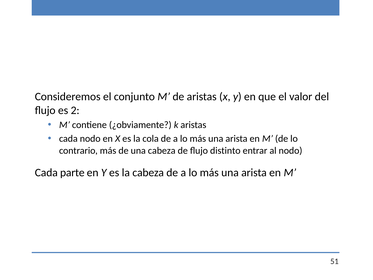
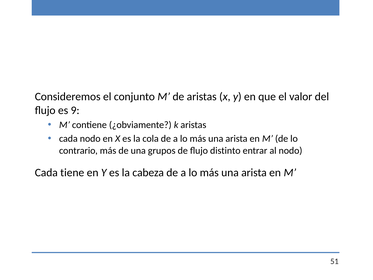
2: 2 -> 9
una cabeza: cabeza -> grupos
parte: parte -> tiene
